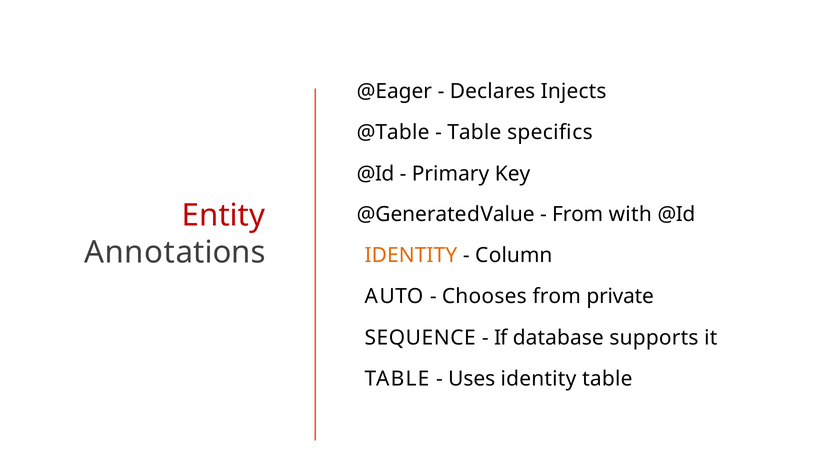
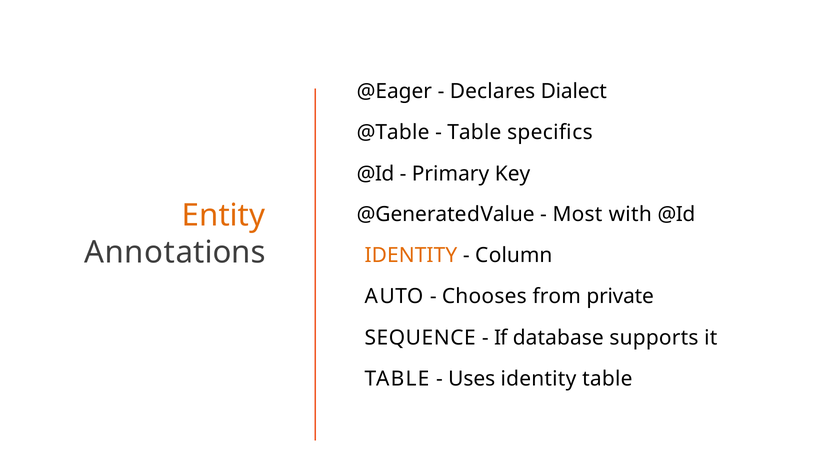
Injects: Injects -> Dialect
Entity colour: red -> orange
From at (578, 215): From -> Most
